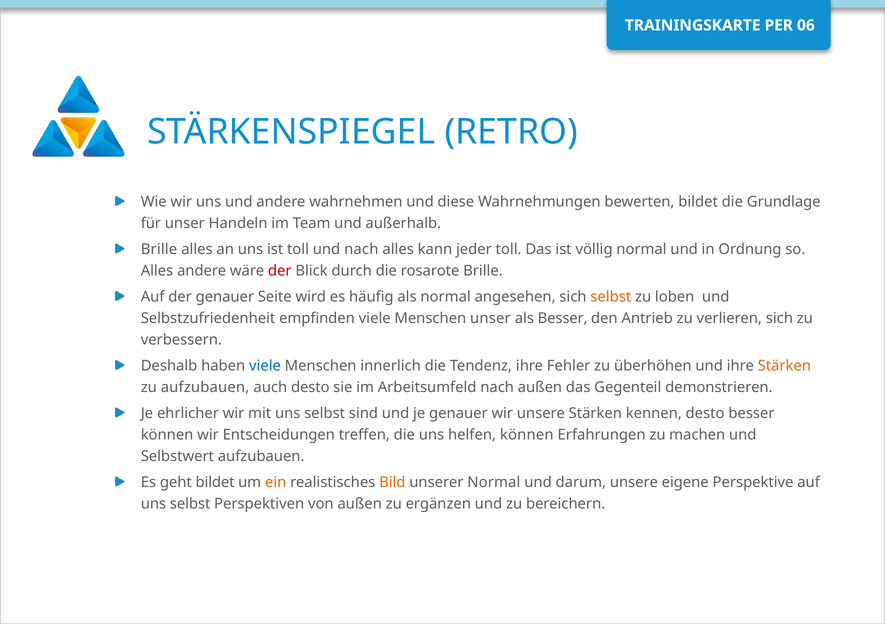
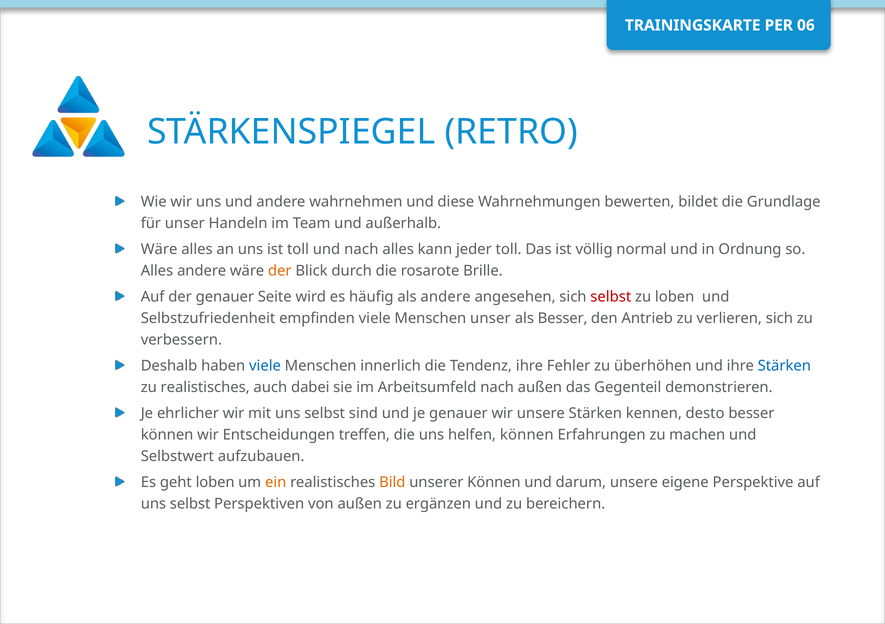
Brille at (159, 249): Brille -> Wäre
der at (280, 271) colour: red -> orange
als normal: normal -> andere
selbst at (611, 297) colour: orange -> red
Stärken at (784, 366) colour: orange -> blue
zu aufzubauen: aufzubauen -> realistisches
auch desto: desto -> dabei
geht bildet: bildet -> loben
unserer Normal: Normal -> Können
